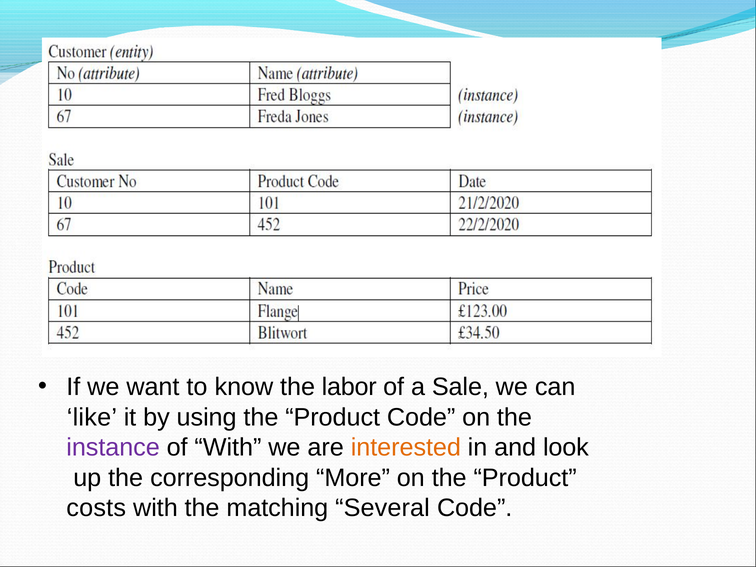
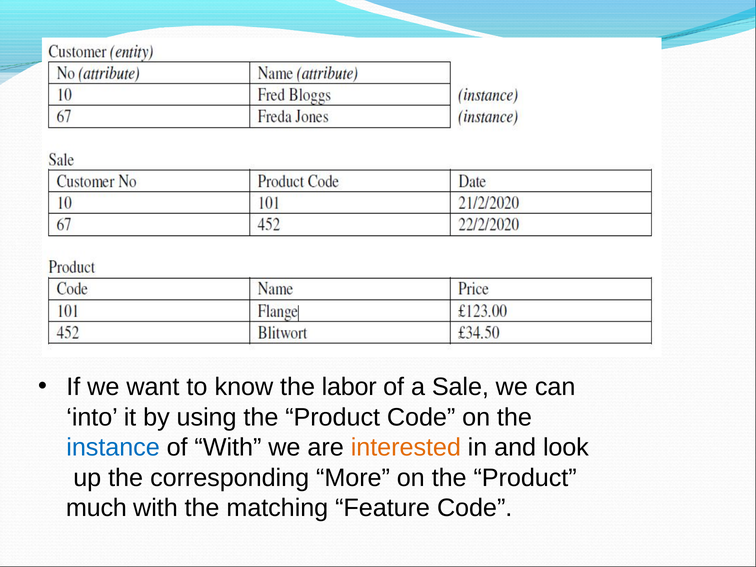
like: like -> into
instance colour: purple -> blue
costs: costs -> much
Several: Several -> Feature
